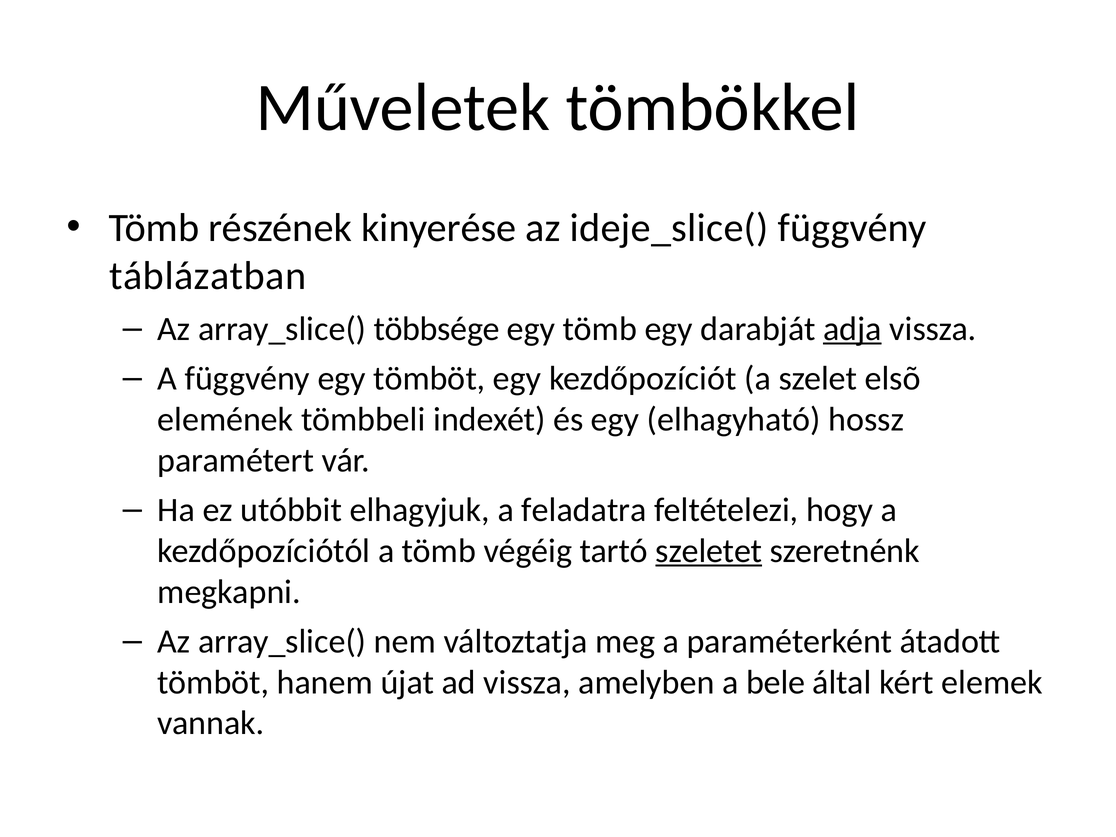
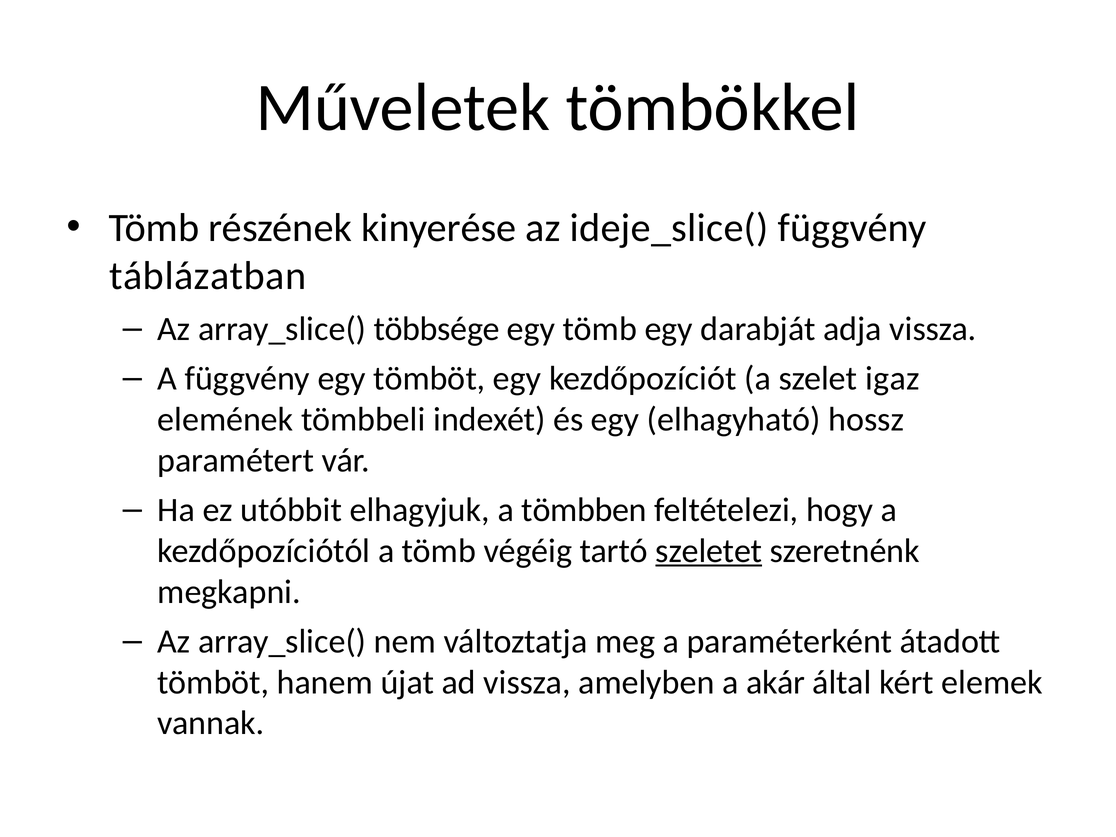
adja underline: present -> none
elsõ: elsõ -> igaz
feladatra: feladatra -> tömbben
bele: bele -> akár
